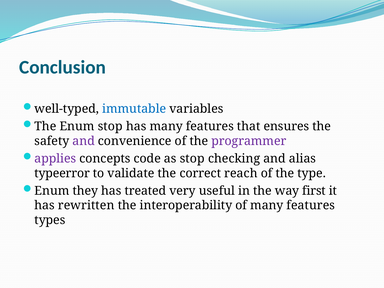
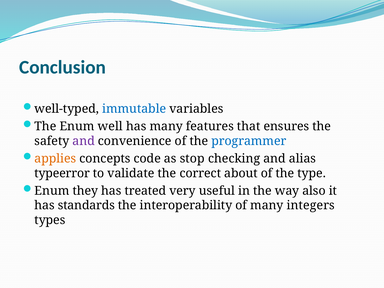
Enum stop: stop -> well
programmer colour: purple -> blue
applies colour: purple -> orange
reach: reach -> about
first: first -> also
rewritten: rewritten -> standards
of many features: features -> integers
